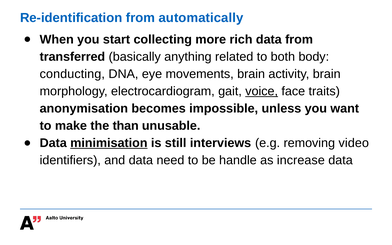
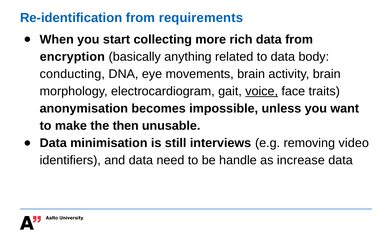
automatically: automatically -> requirements
transferred: transferred -> encryption
to both: both -> data
than: than -> then
minimisation underline: present -> none
